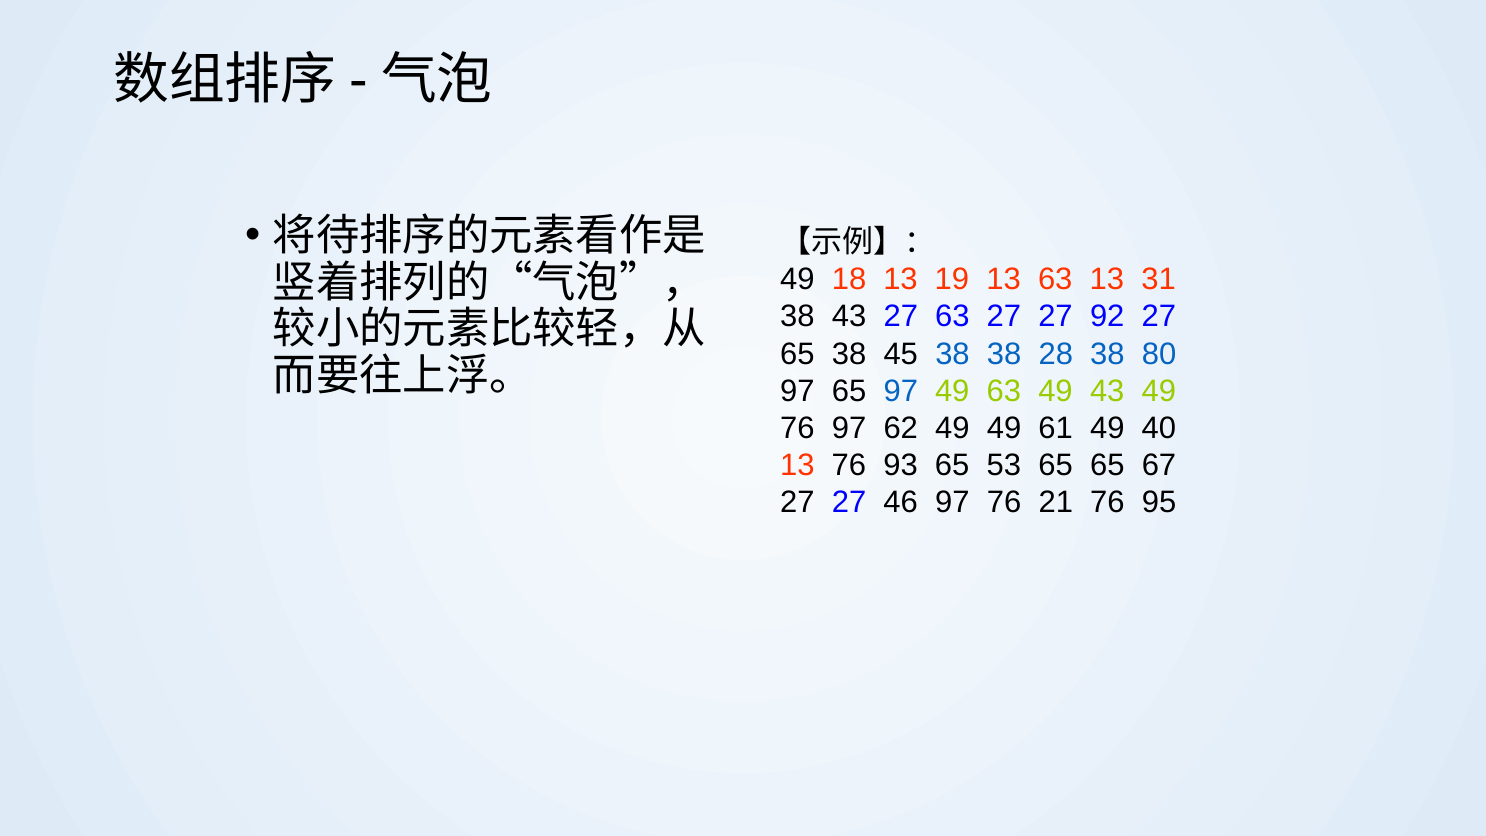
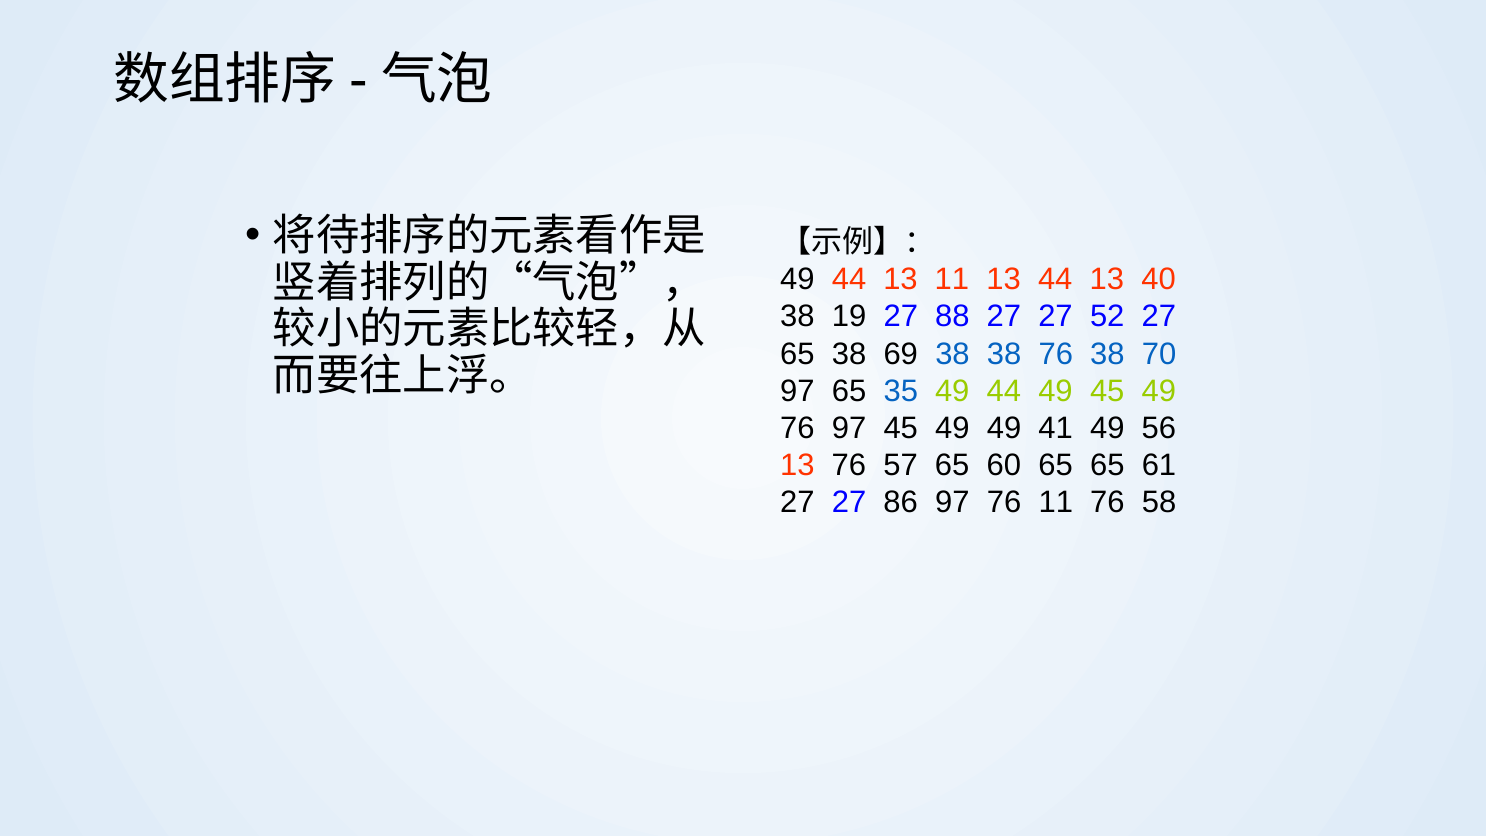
18 at (849, 280): 18 -> 44
13 19: 19 -> 11
13 63: 63 -> 44
31: 31 -> 40
38 43: 43 -> 19
27 63: 63 -> 88
92: 92 -> 52
45: 45 -> 69
38 28: 28 -> 76
80: 80 -> 70
65 97: 97 -> 35
63 at (1004, 391): 63 -> 44
49 43: 43 -> 45
97 62: 62 -> 45
61: 61 -> 41
40: 40 -> 56
93: 93 -> 57
53: 53 -> 60
67: 67 -> 61
46: 46 -> 86
76 21: 21 -> 11
95: 95 -> 58
